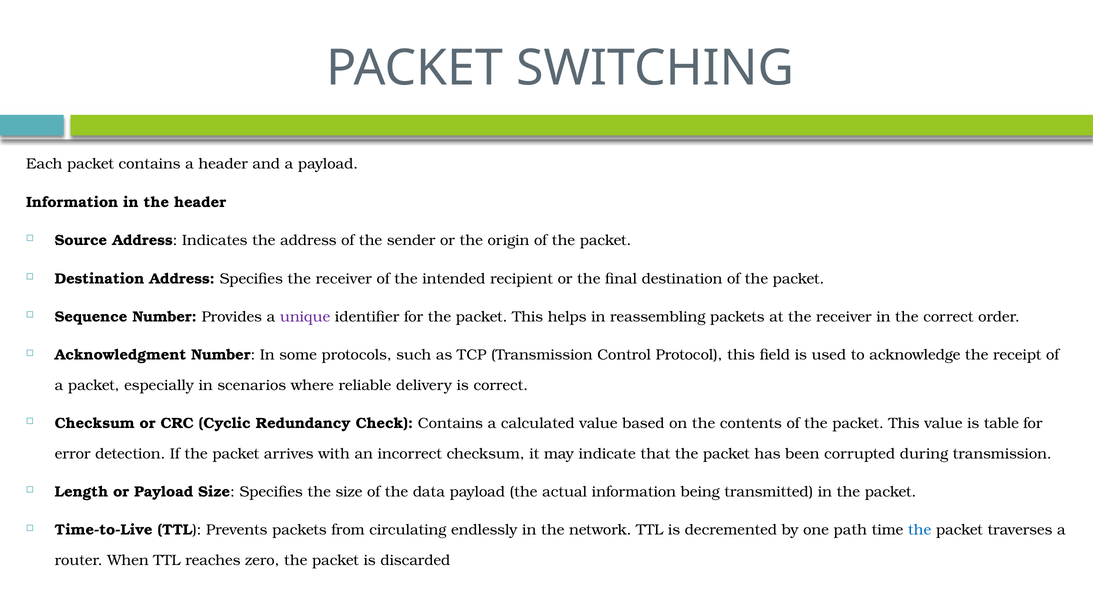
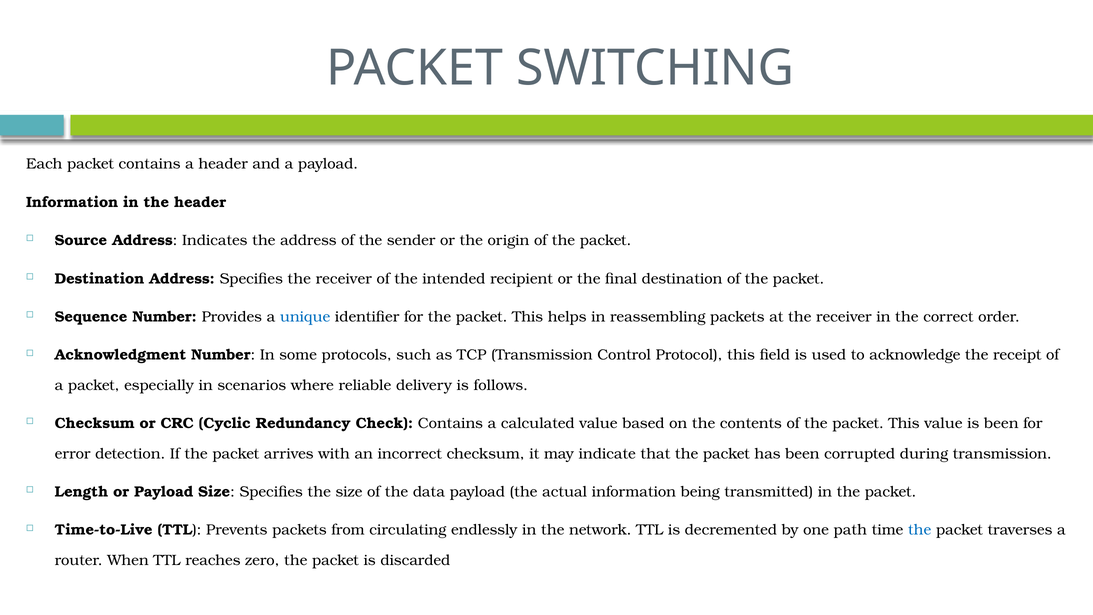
unique colour: purple -> blue
is correct: correct -> follows
is table: table -> been
